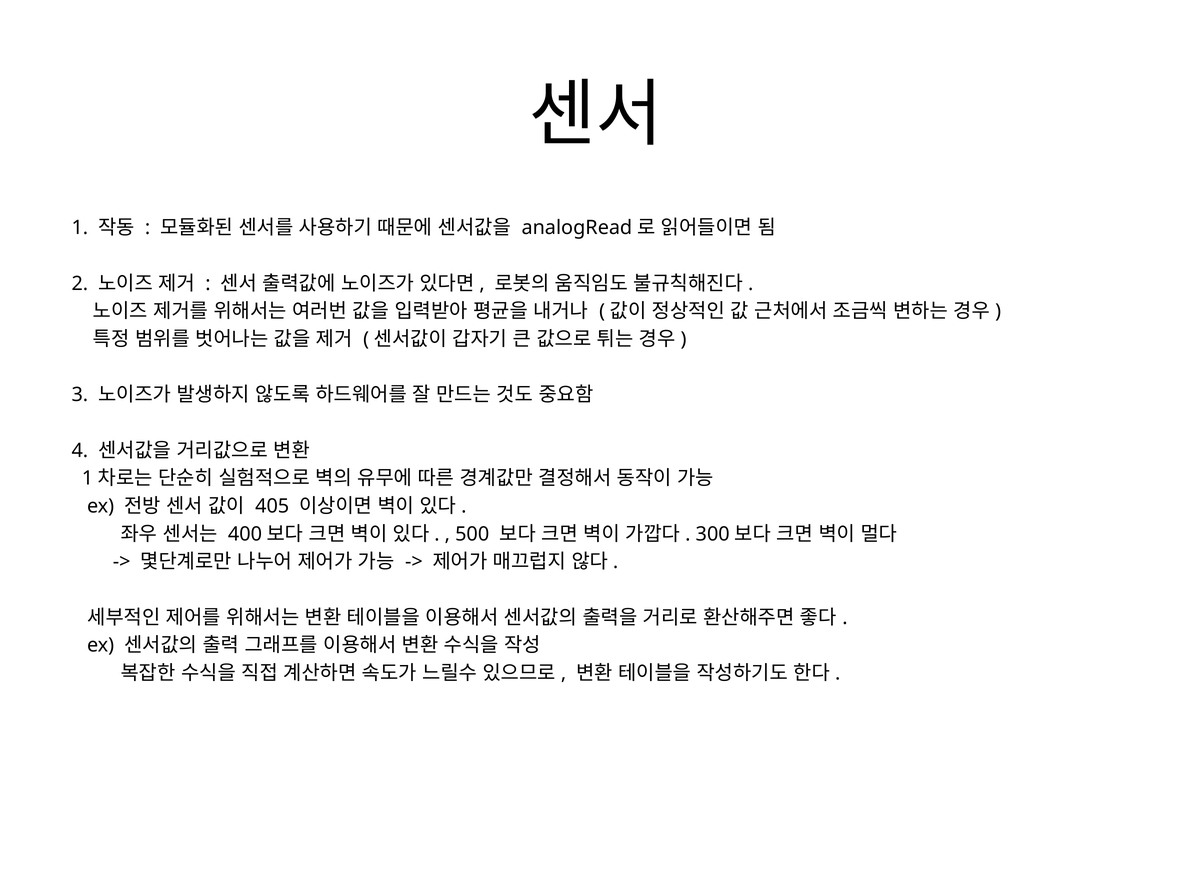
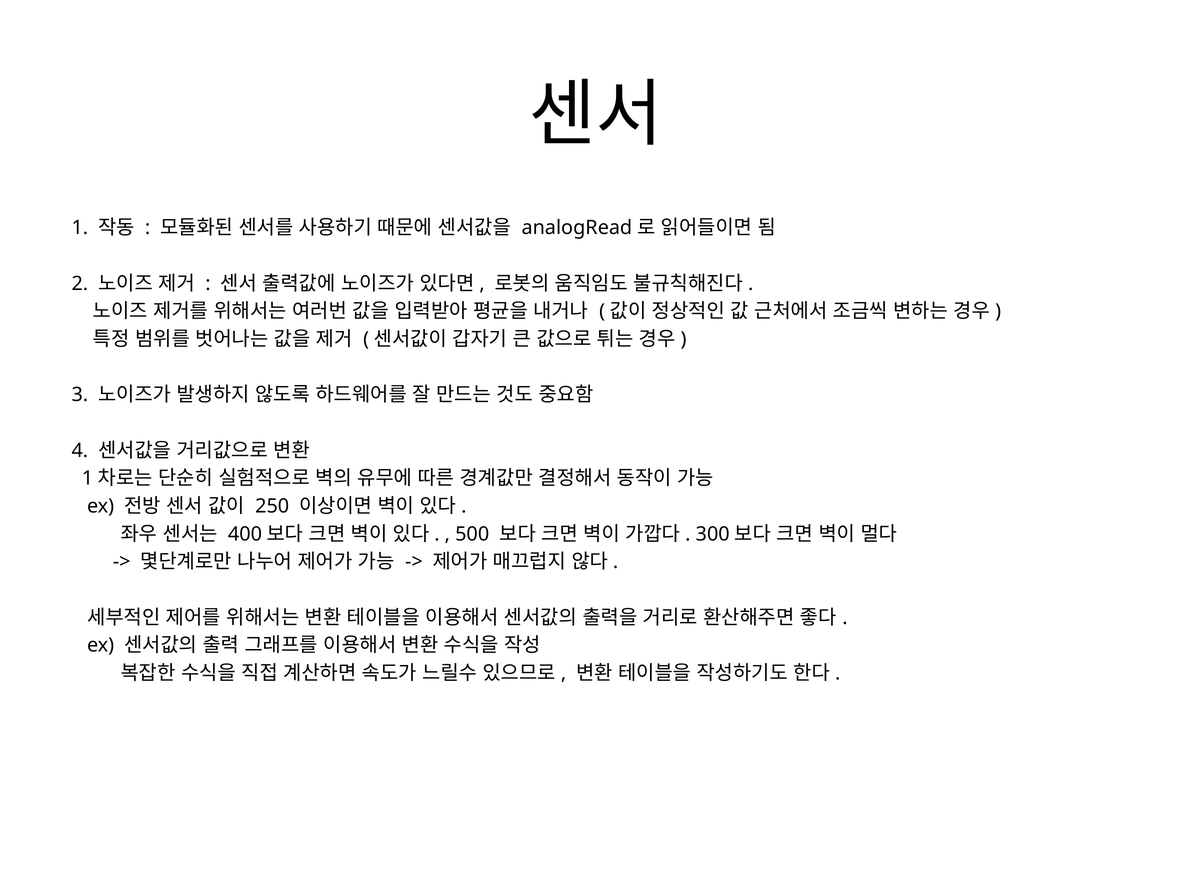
405: 405 -> 250
